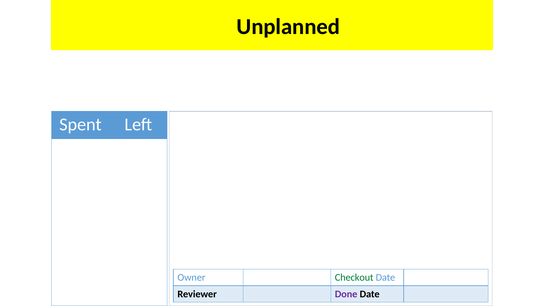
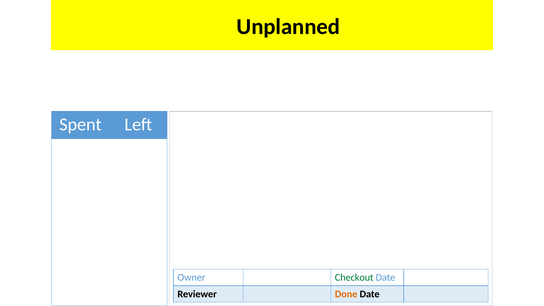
Done colour: purple -> orange
